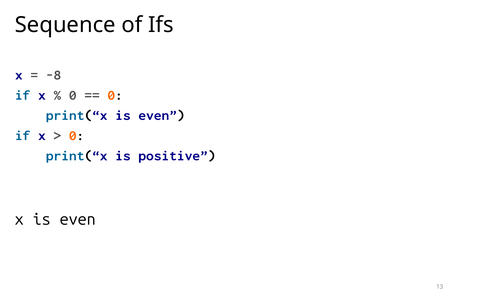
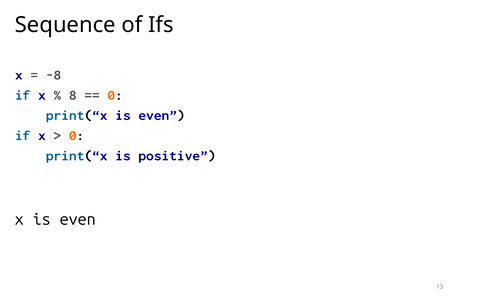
0 at (73, 95): 0 -> 8
